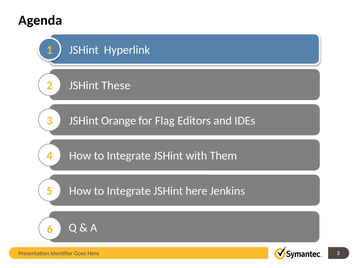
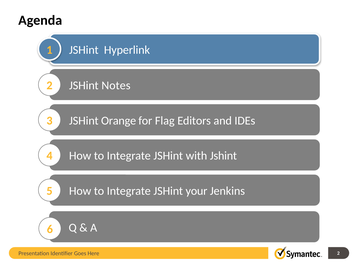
These: These -> Notes
with Them: Them -> Jshint
JSHint here: here -> your
